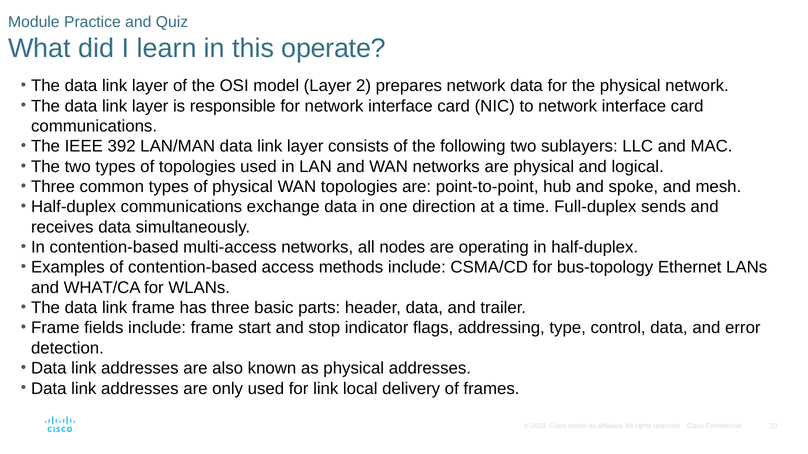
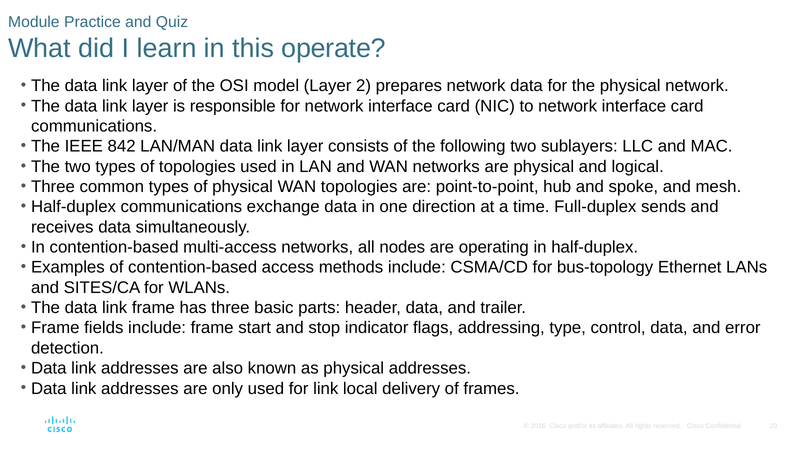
392: 392 -> 842
WHAT/CA: WHAT/CA -> SITES/CA
